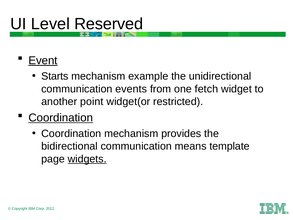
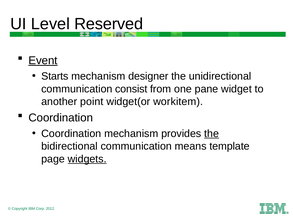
example: example -> designer
events: events -> consist
fetch: fetch -> pane
restricted: restricted -> workitem
Coordination at (61, 118) underline: present -> none
the at (212, 133) underline: none -> present
